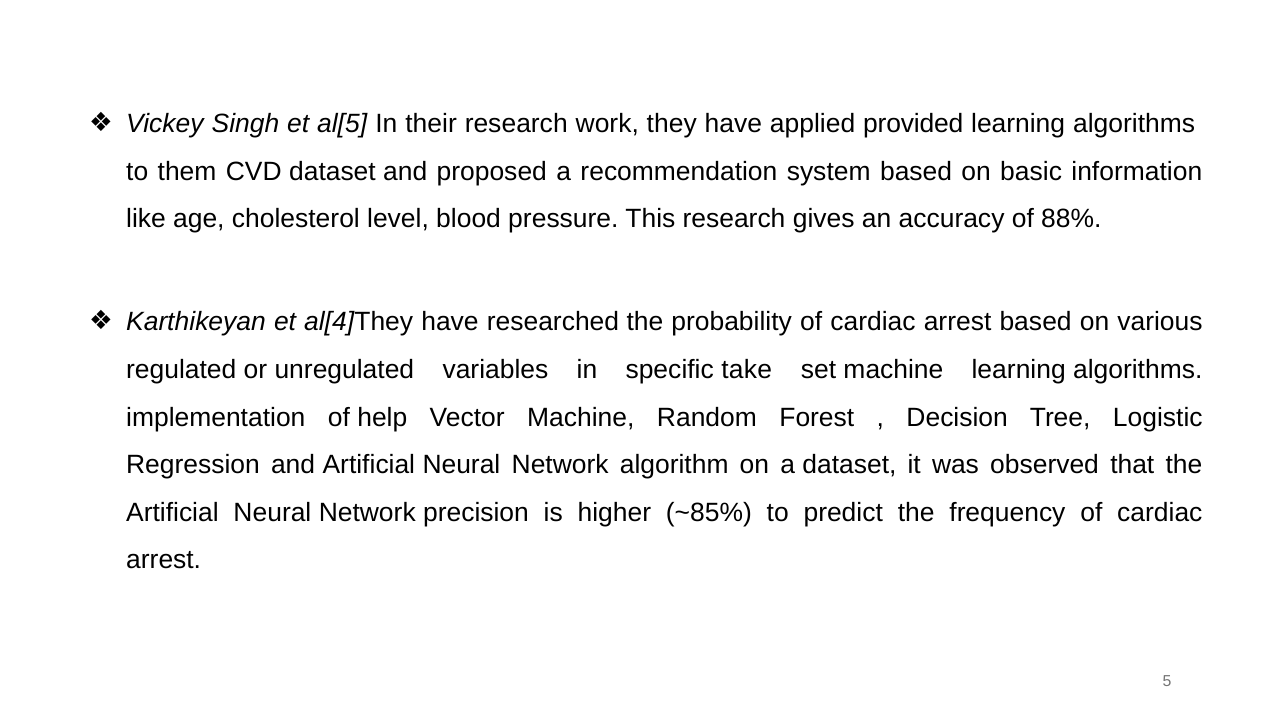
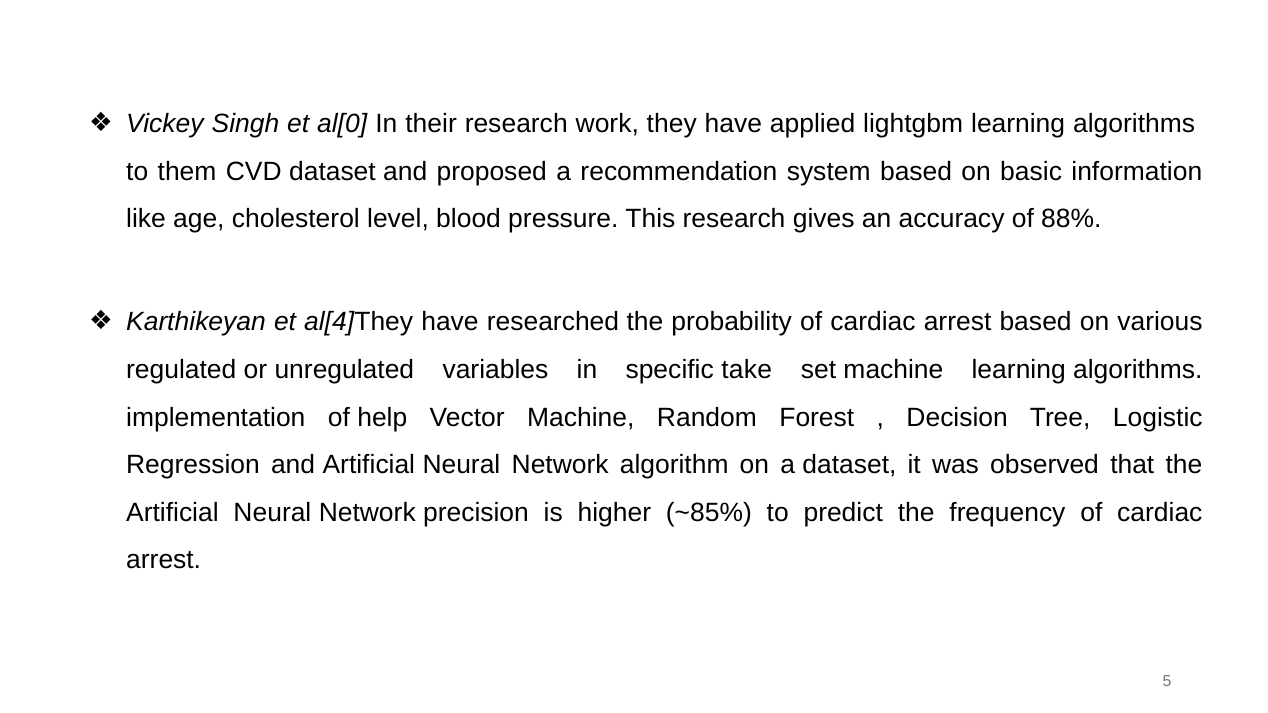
al[5: al[5 -> al[0
provided: provided -> lightgbm
